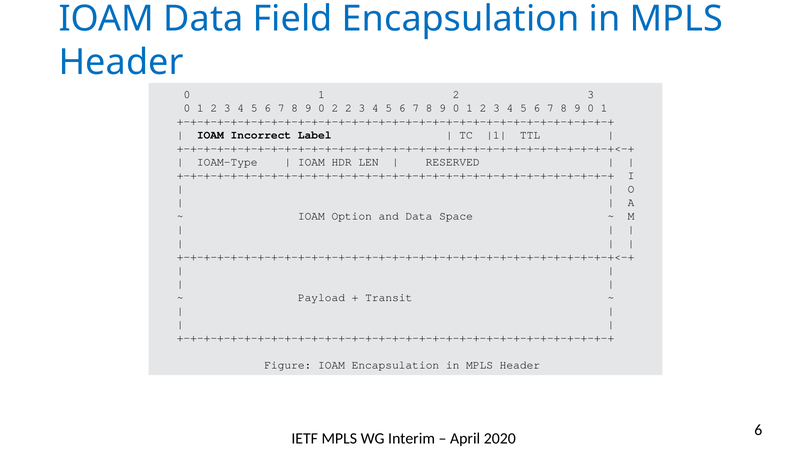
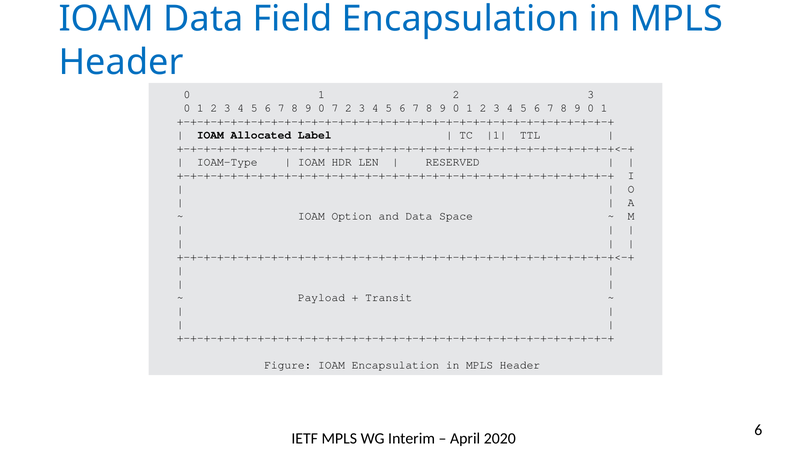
0 2: 2 -> 7
Incorrect: Incorrect -> Allocated
